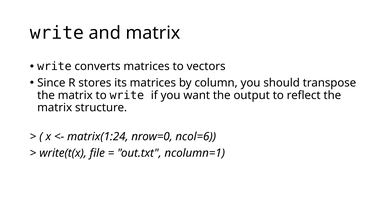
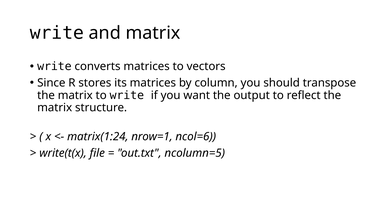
nrow=0: nrow=0 -> nrow=1
ncolumn=1: ncolumn=1 -> ncolumn=5
